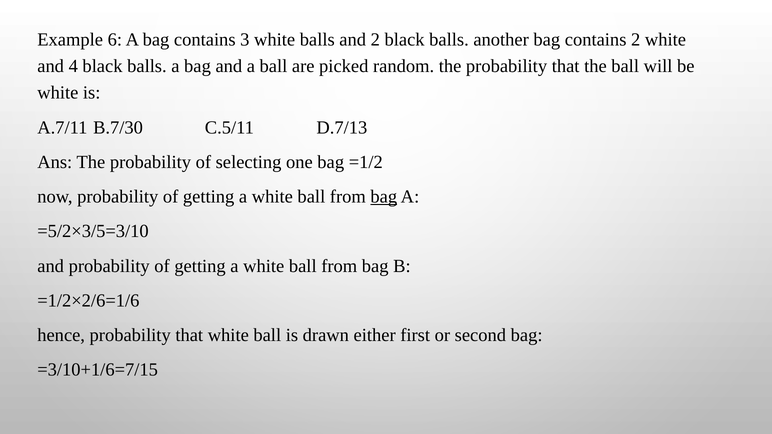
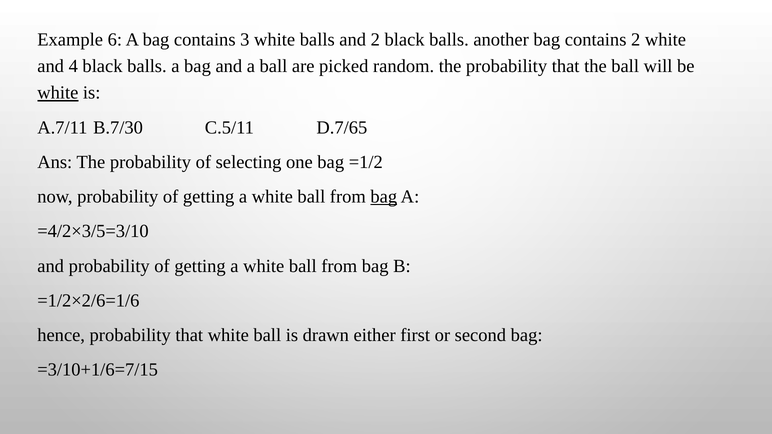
white at (58, 93) underline: none -> present
D.7/13: D.7/13 -> D.7/65
=5/2×3/5=3/10: =5/2×3/5=3/10 -> =4/2×3/5=3/10
